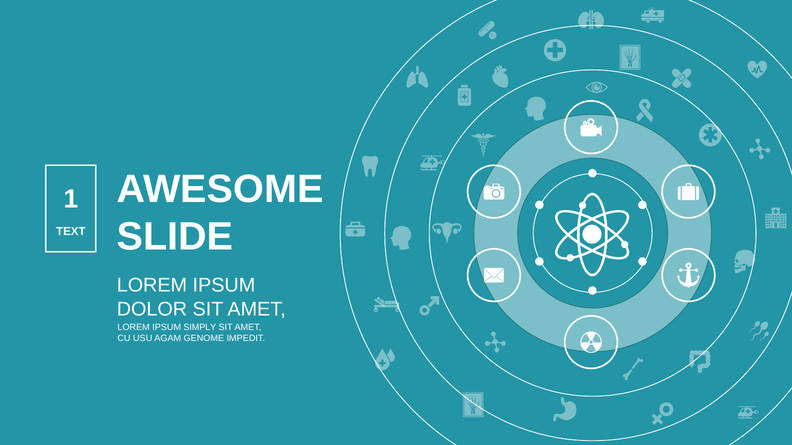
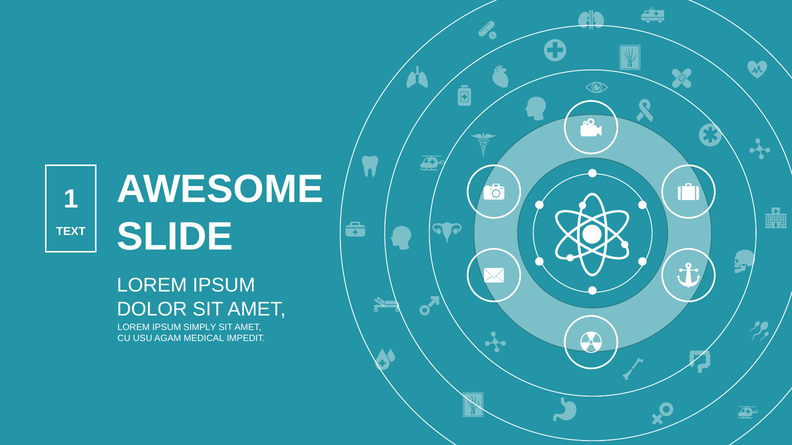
GENOME: GENOME -> MEDICAL
